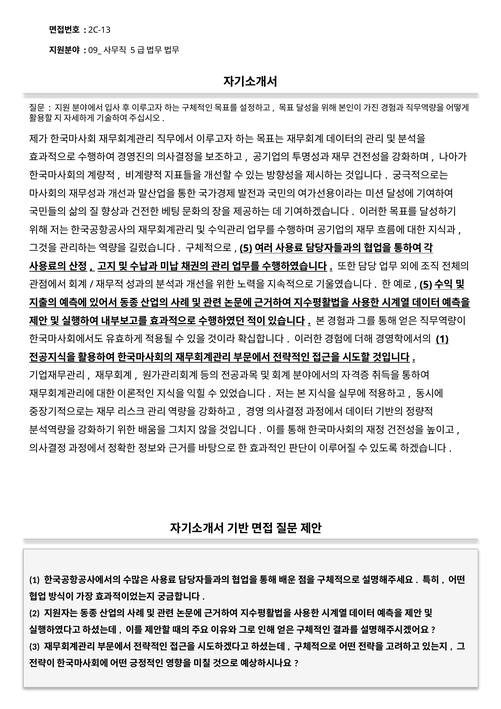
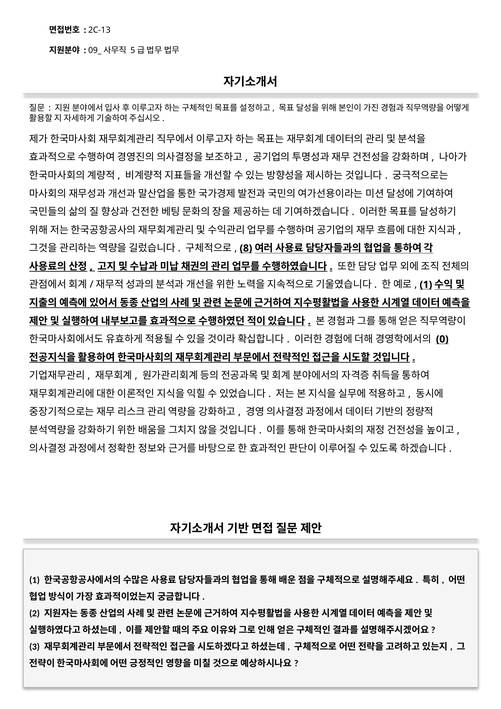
5 at (246, 248): 5 -> 8
5 at (426, 284): 5 -> 1
1 at (442, 339): 1 -> 0
